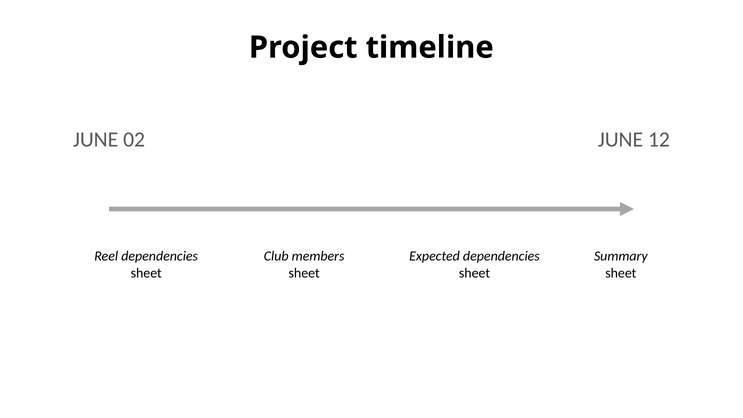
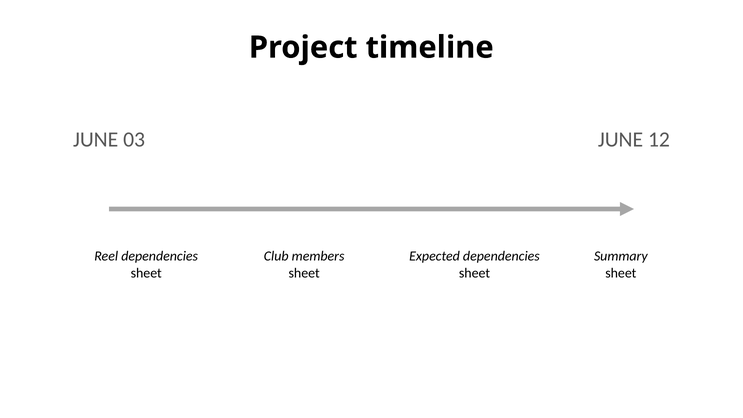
02: 02 -> 03
